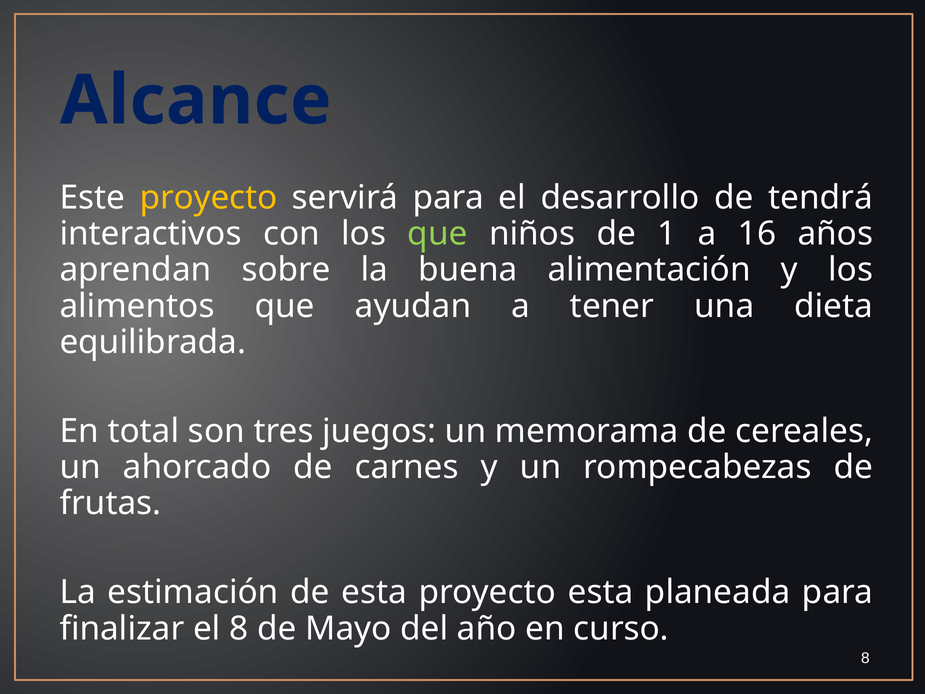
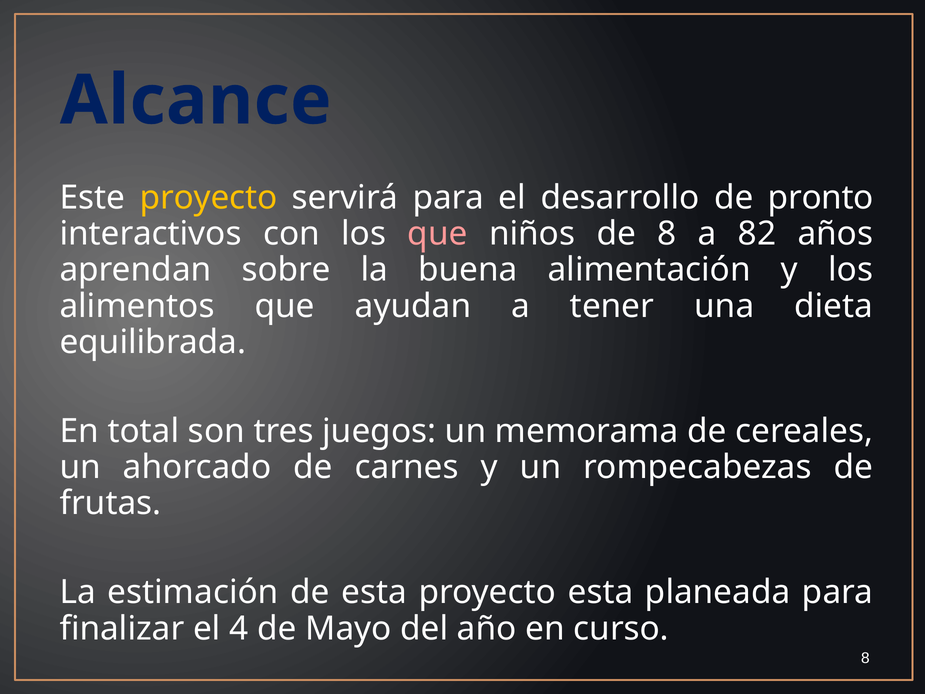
tendrá: tendrá -> pronto
que at (438, 234) colour: light green -> pink
de 1: 1 -> 8
16: 16 -> 82
el 8: 8 -> 4
